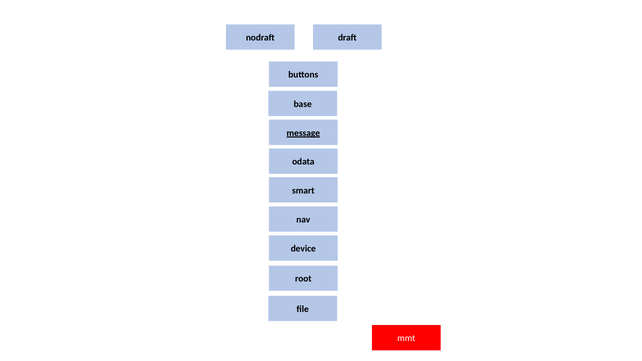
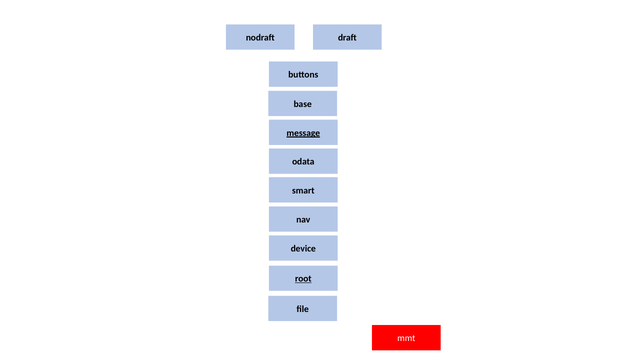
root underline: none -> present
